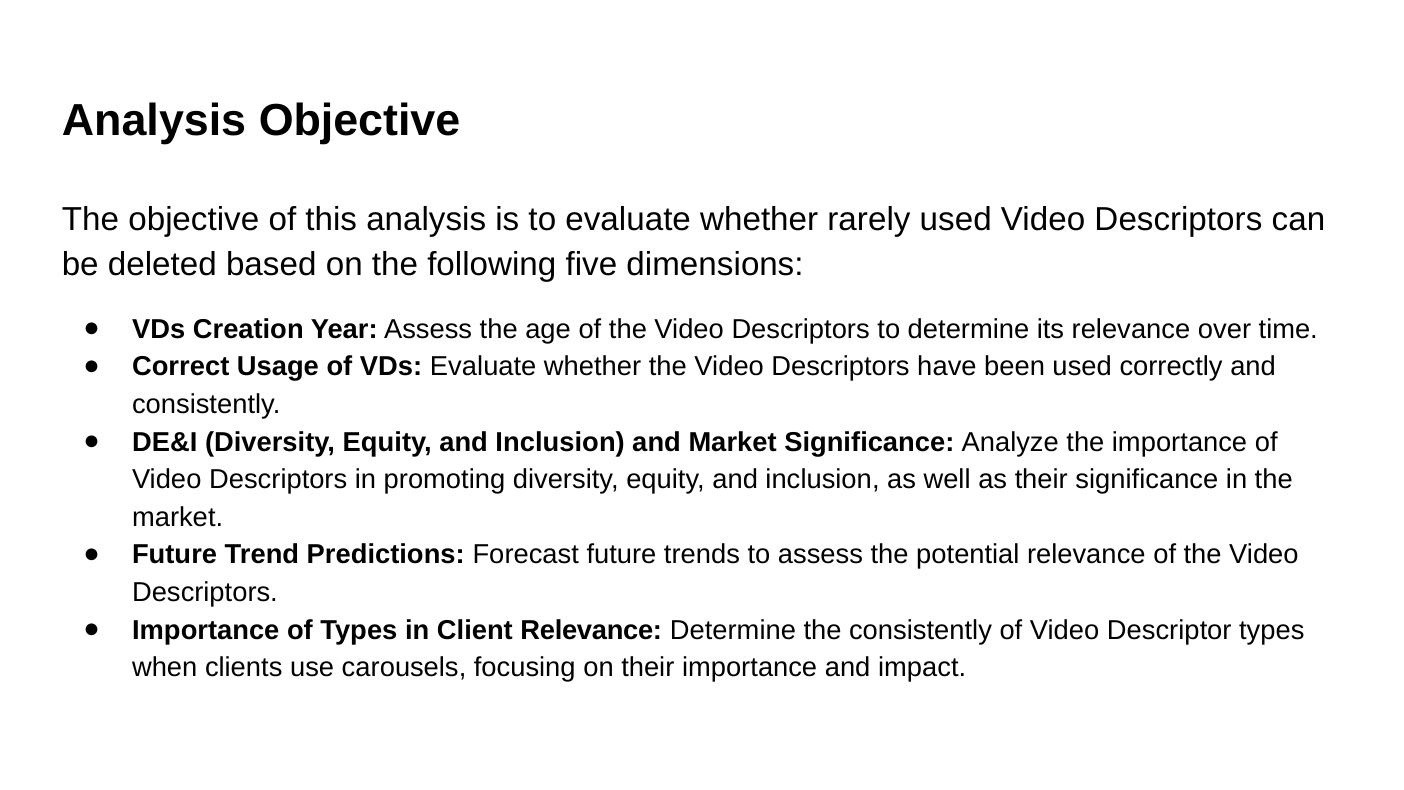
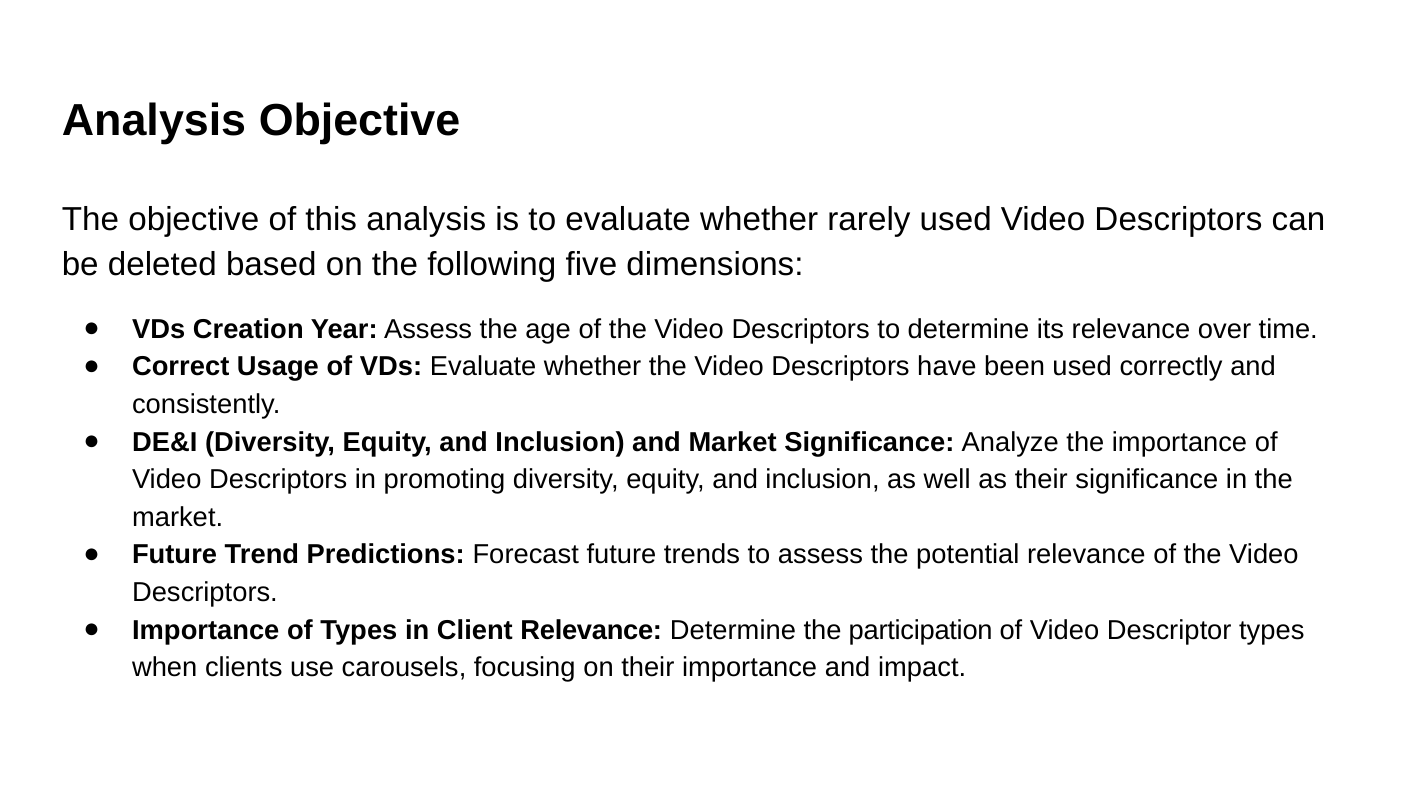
the consistently: consistently -> participation
